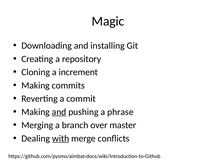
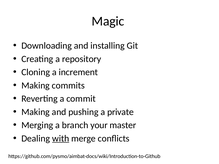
and at (59, 112) underline: present -> none
phrase: phrase -> private
over: over -> your
